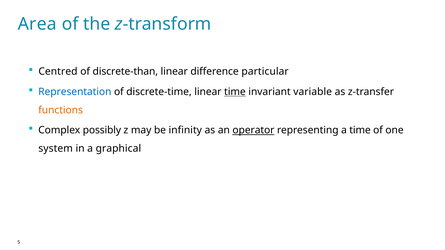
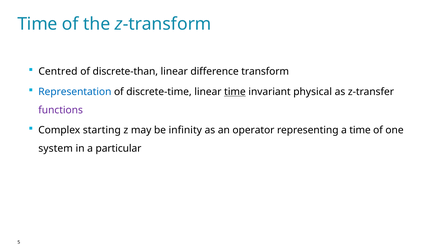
Area at (37, 24): Area -> Time
particular: particular -> transform
variable: variable -> physical
functions colour: orange -> purple
possibly: possibly -> starting
operator underline: present -> none
graphical: graphical -> particular
